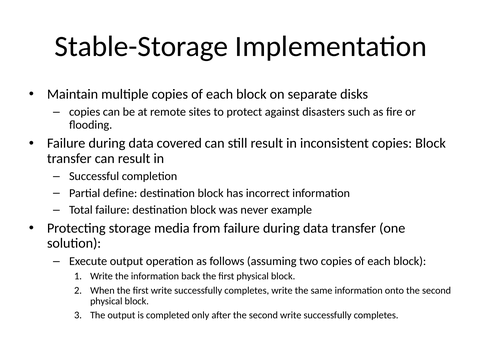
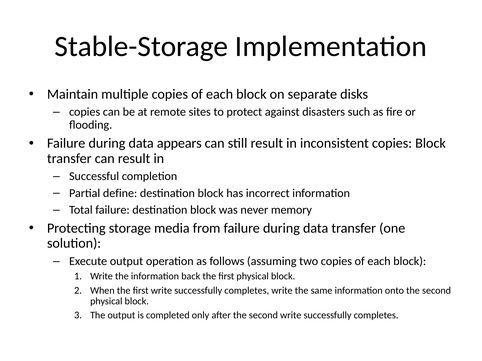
covered: covered -> appears
example: example -> memory
